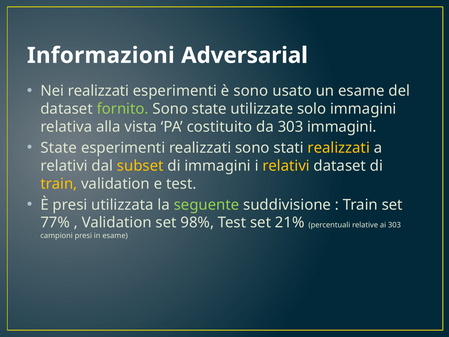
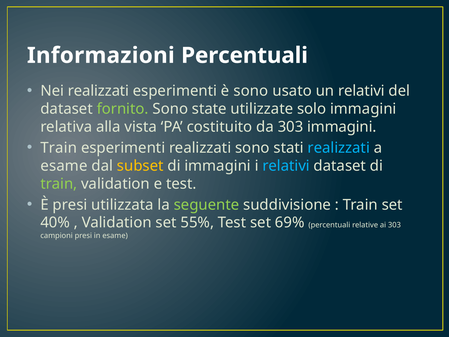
Informazioni Adversarial: Adversarial -> Percentuali
un esame: esame -> relativi
State at (59, 148): State -> Train
realizzati at (339, 148) colour: yellow -> light blue
relativi at (64, 166): relativi -> esame
relativi at (286, 166) colour: yellow -> light blue
train at (59, 184) colour: yellow -> light green
77%: 77% -> 40%
98%: 98% -> 55%
21%: 21% -> 69%
